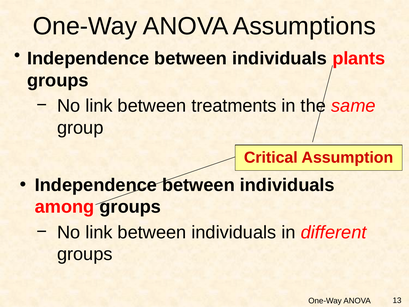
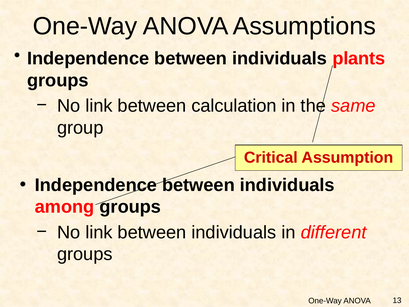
treatments: treatments -> calculation
